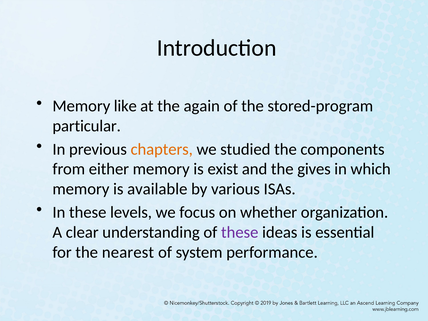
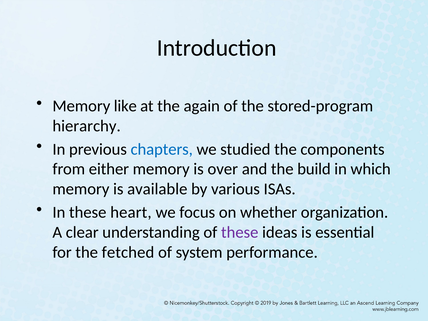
particular: particular -> hierarchy
chapters colour: orange -> blue
exist: exist -> over
gives: gives -> build
levels: levels -> heart
nearest: nearest -> fetched
